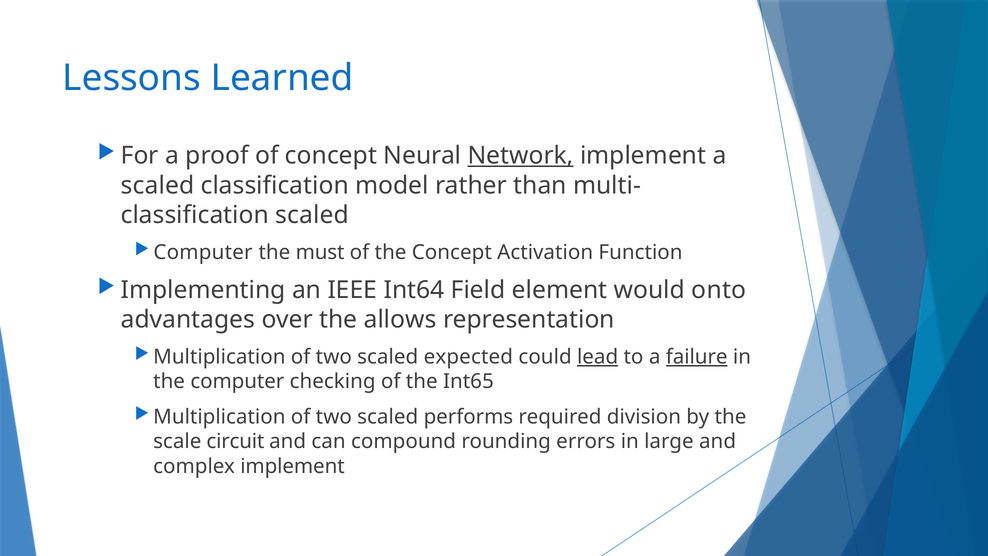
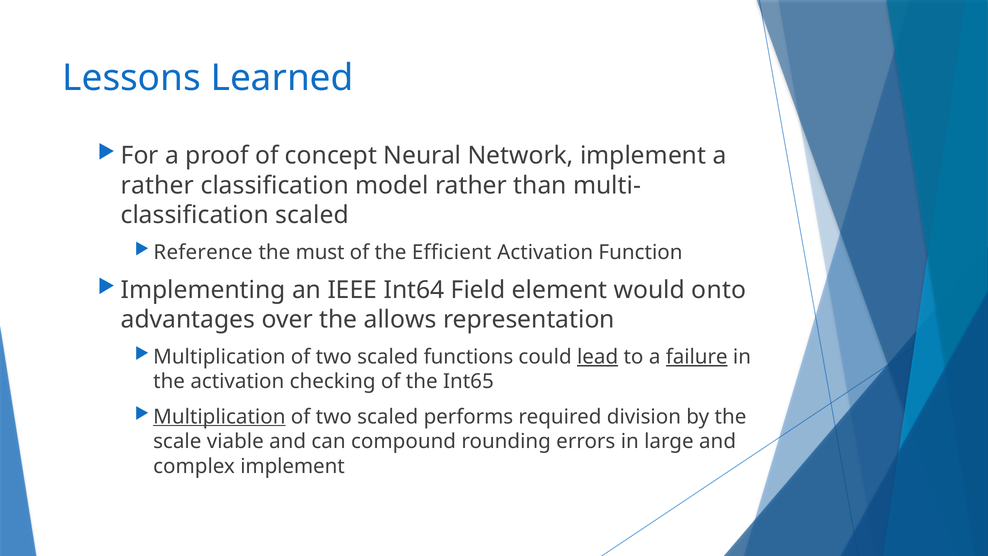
Network underline: present -> none
scaled at (158, 185): scaled -> rather
Computer at (203, 252): Computer -> Reference
the Concept: Concept -> Efficient
expected: expected -> functions
the computer: computer -> activation
Multiplication at (219, 417) underline: none -> present
circuit: circuit -> viable
